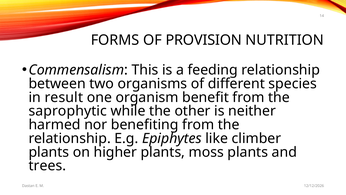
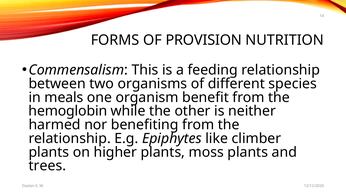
result: result -> meals
saprophytic: saprophytic -> hemoglobin
